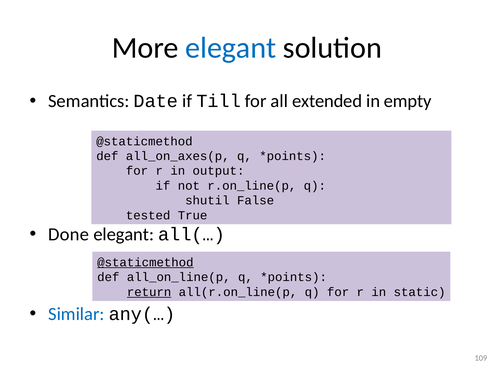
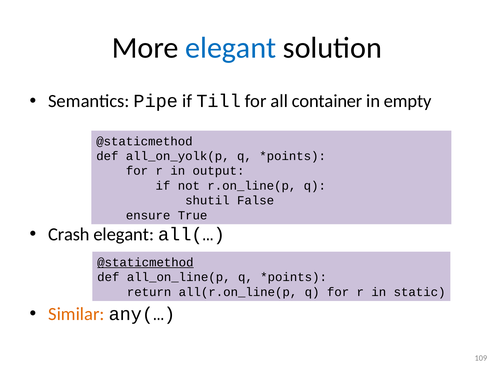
Date: Date -> Pipe
extended: extended -> container
all_on_axes(p: all_on_axes(p -> all_on_yolk(p
tested: tested -> ensure
Done: Done -> Crash
return underline: present -> none
Similar colour: blue -> orange
